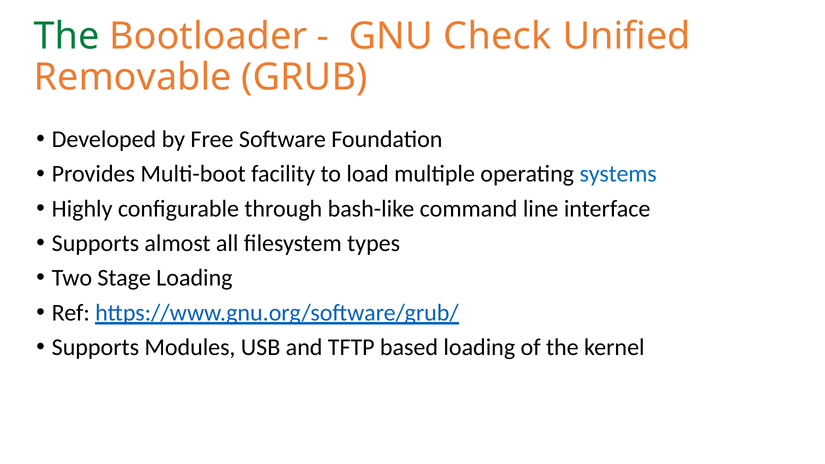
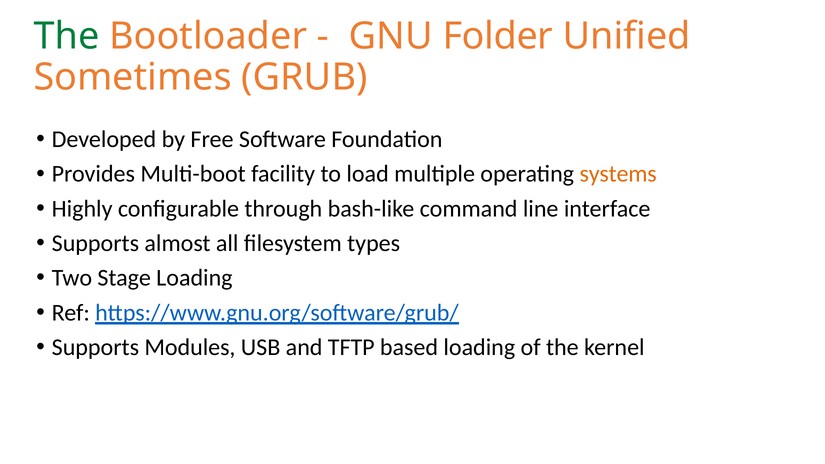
Check: Check -> Folder
Removable: Removable -> Sometimes
systems colour: blue -> orange
